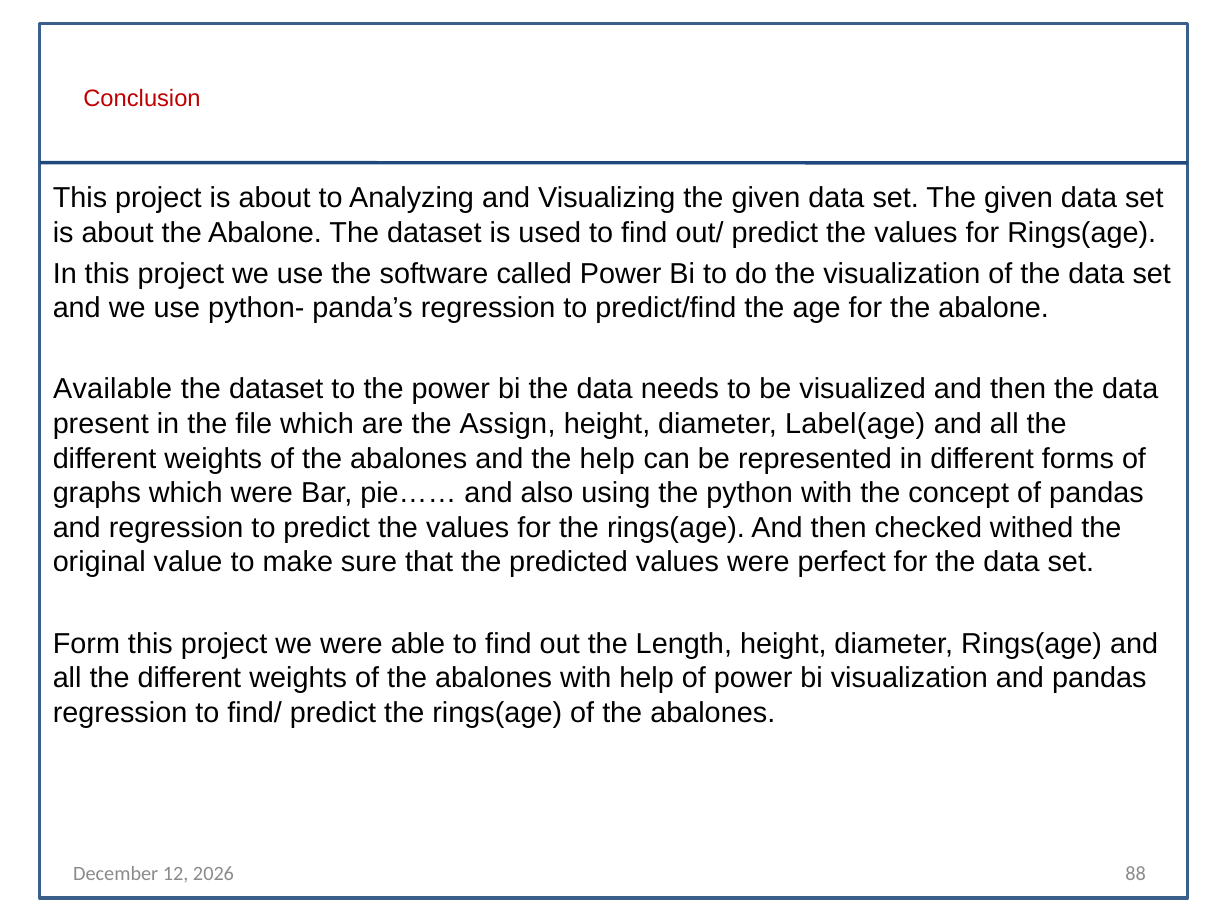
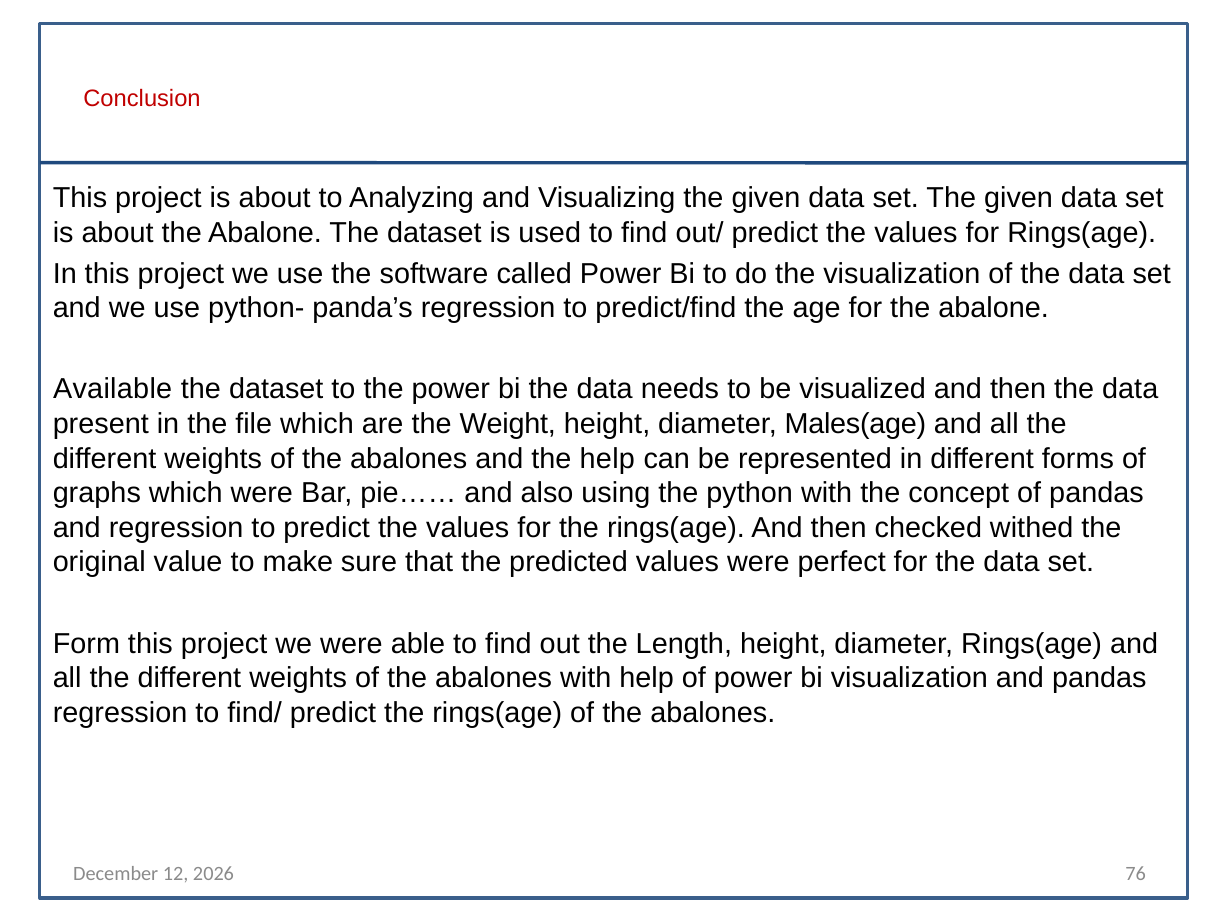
Assign: Assign -> Weight
Label(age: Label(age -> Males(age
88: 88 -> 76
